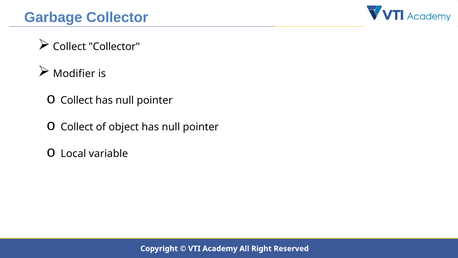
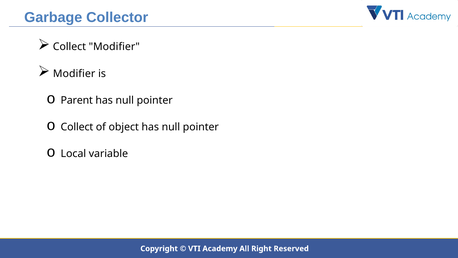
Collect Collector: Collector -> Modifier
Collect at (77, 100): Collect -> Parent
